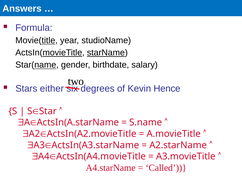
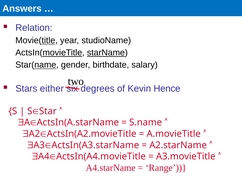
Formula: Formula -> Relation
Called: Called -> Range
